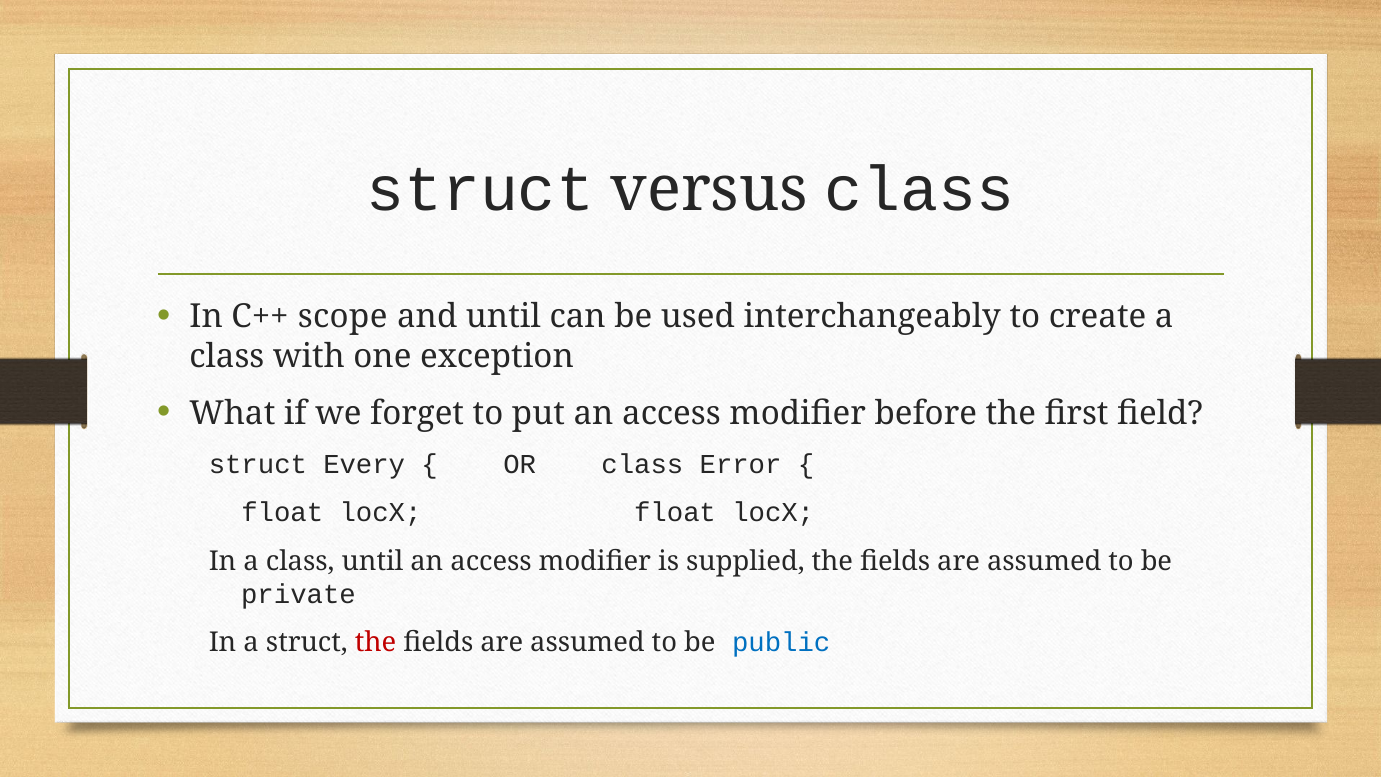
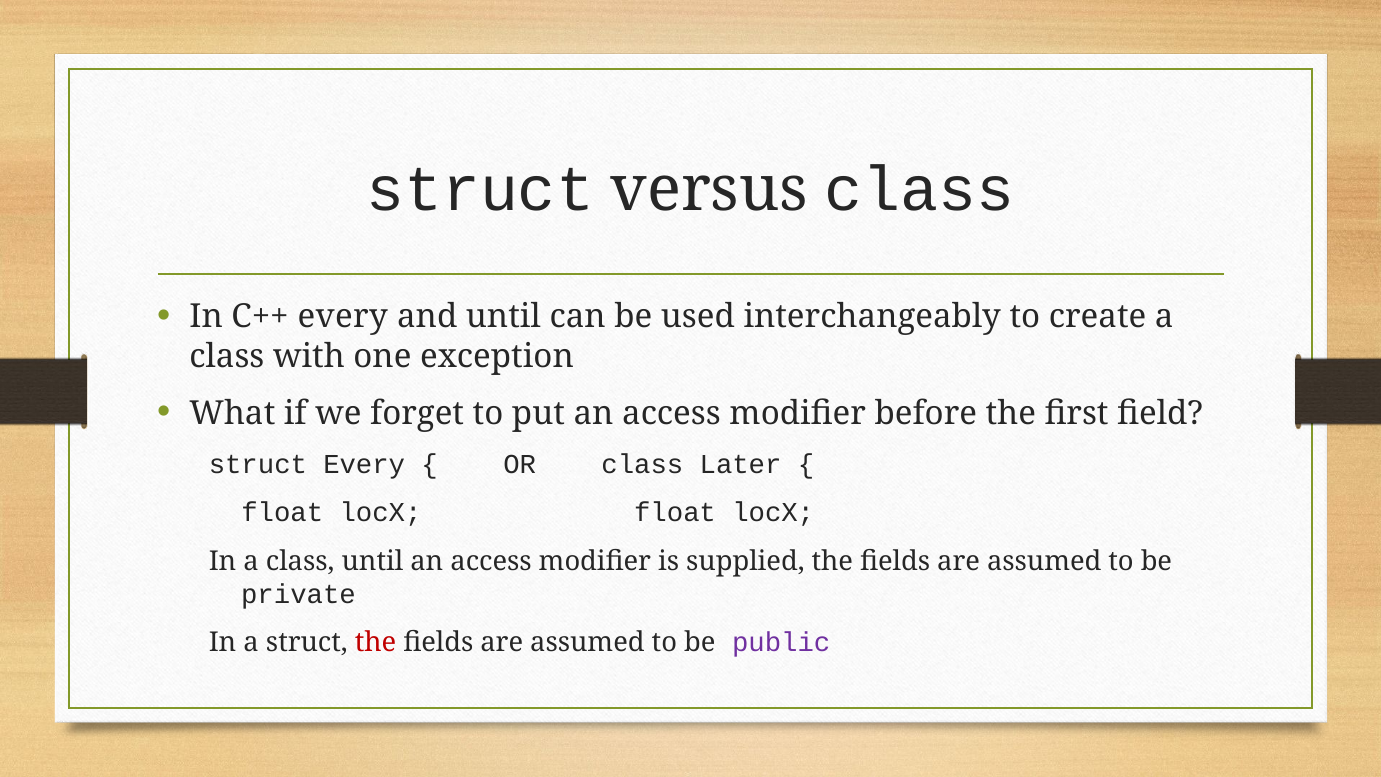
C++ scope: scope -> every
Error: Error -> Later
public colour: blue -> purple
